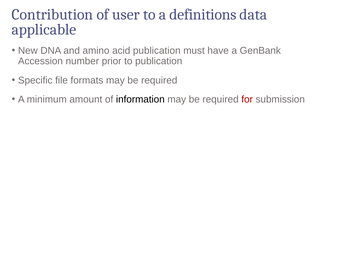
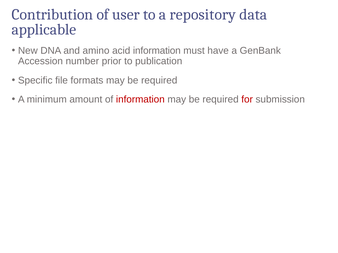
definitions: definitions -> repository
acid publication: publication -> information
information at (140, 100) colour: black -> red
